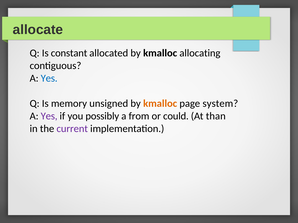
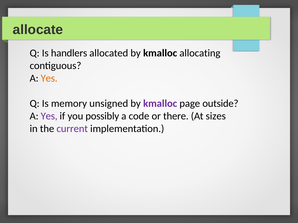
constant: constant -> handlers
Yes at (49, 78) colour: blue -> orange
kmalloc at (160, 104) colour: orange -> purple
system: system -> outside
from: from -> code
could: could -> there
than: than -> sizes
